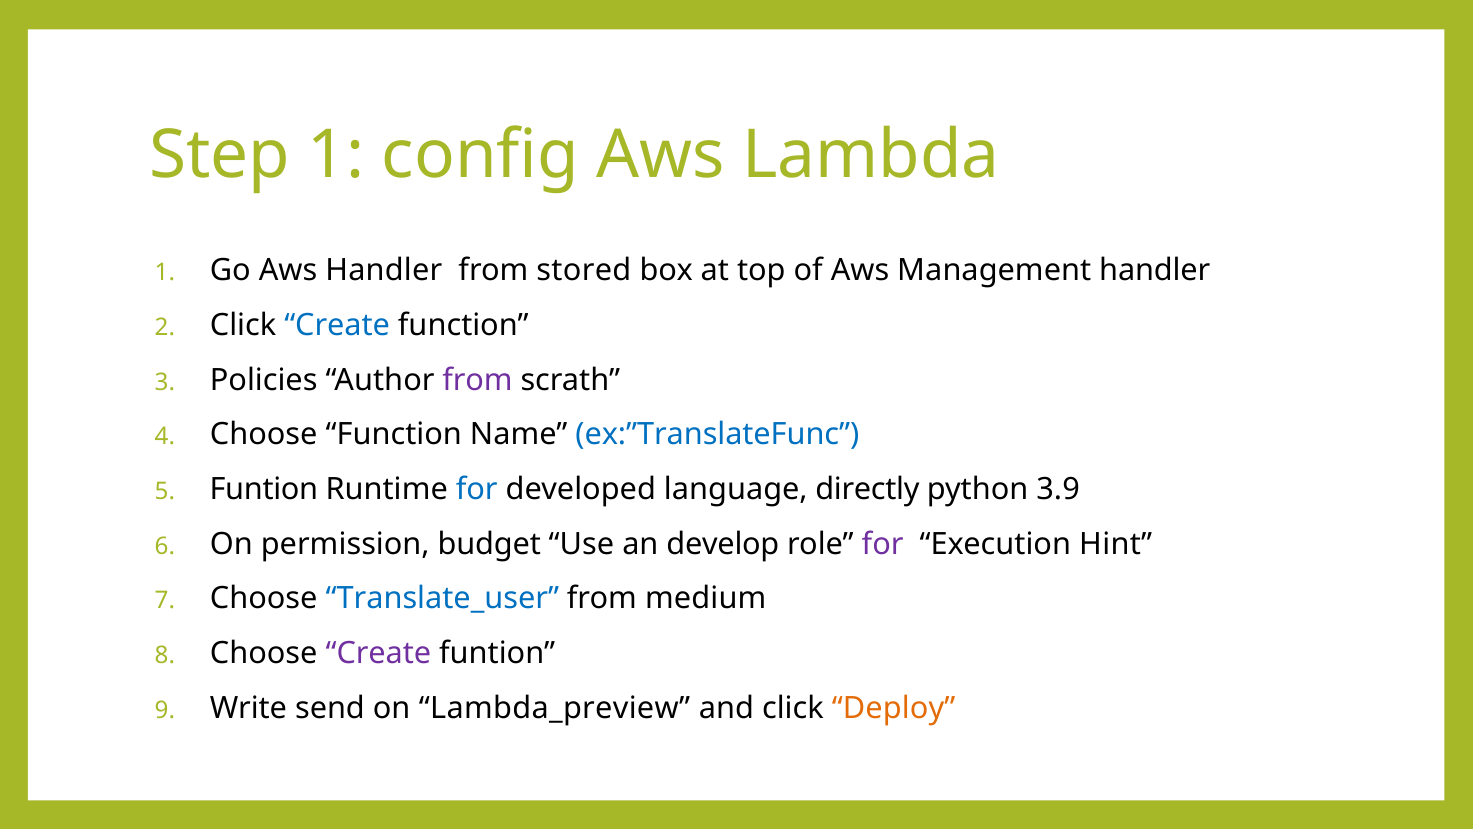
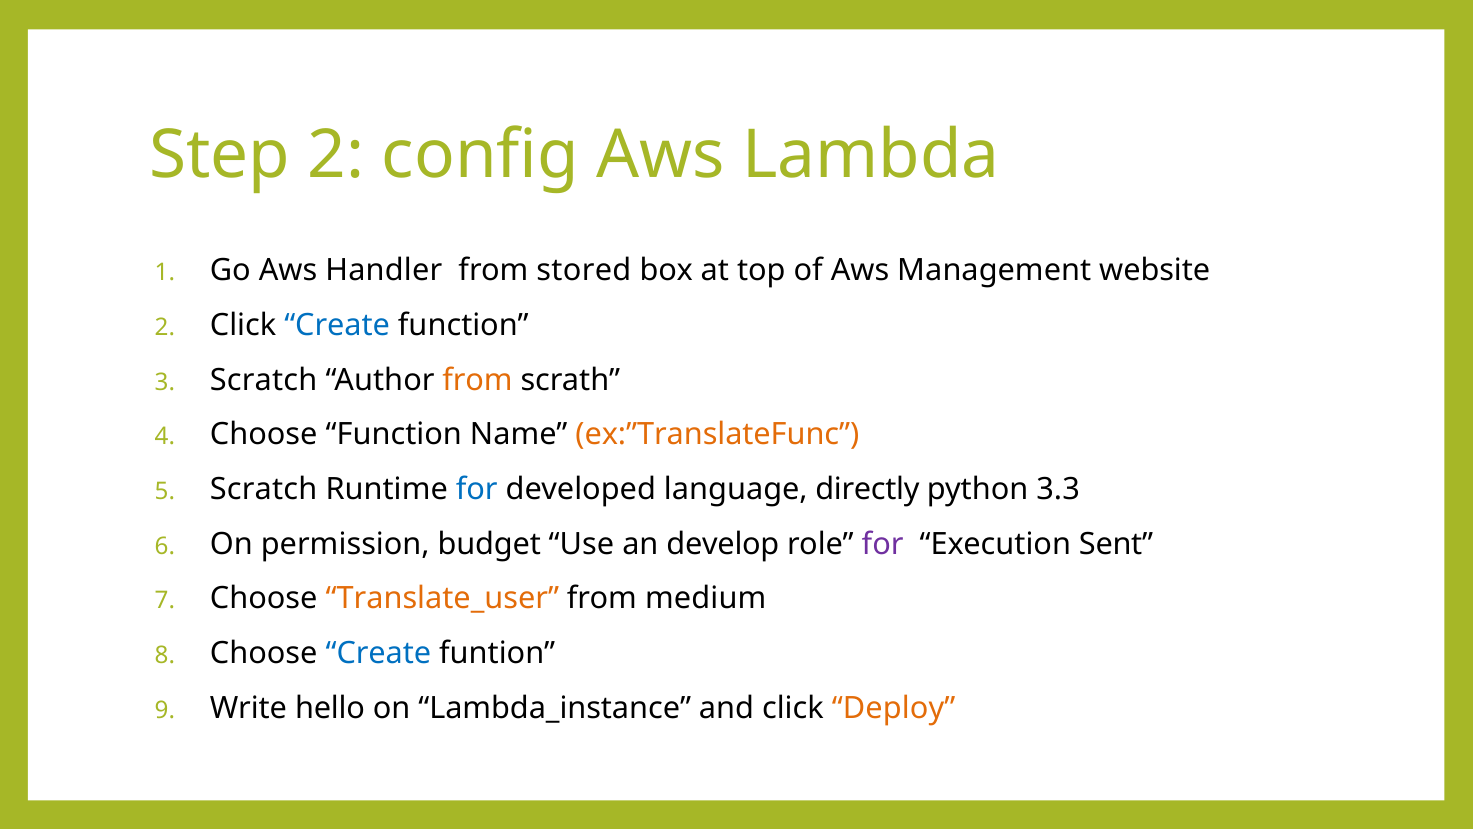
Step 1: 1 -> 2
Management handler: handler -> website
3 Policies: Policies -> Scratch
from at (478, 380) colour: purple -> orange
ex:”TranslateFunc colour: blue -> orange
Funtion at (264, 489): Funtion -> Scratch
3.9: 3.9 -> 3.3
Hint: Hint -> Sent
Translate_user colour: blue -> orange
Create at (378, 653) colour: purple -> blue
send: send -> hello
Lambda_preview: Lambda_preview -> Lambda_instance
